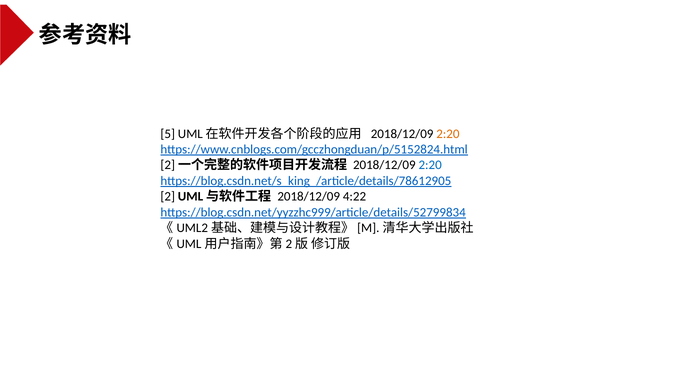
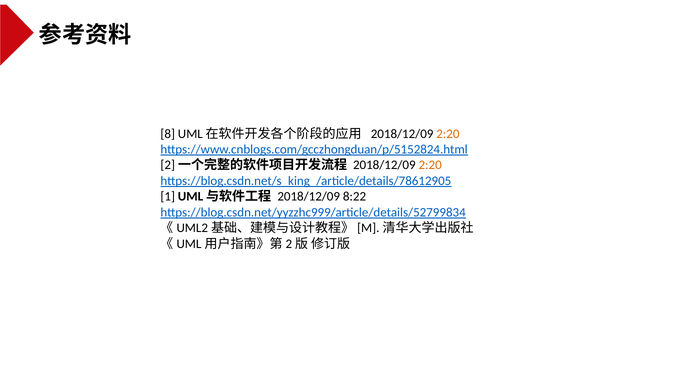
5: 5 -> 8
2:20 at (430, 165) colour: blue -> orange
2: 2 -> 1
4:22: 4:22 -> 8:22
